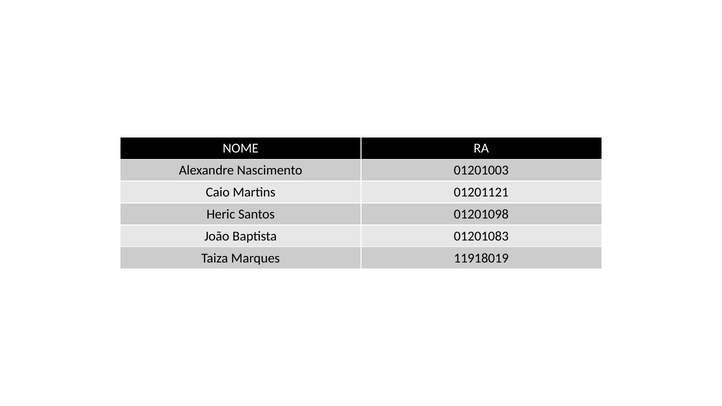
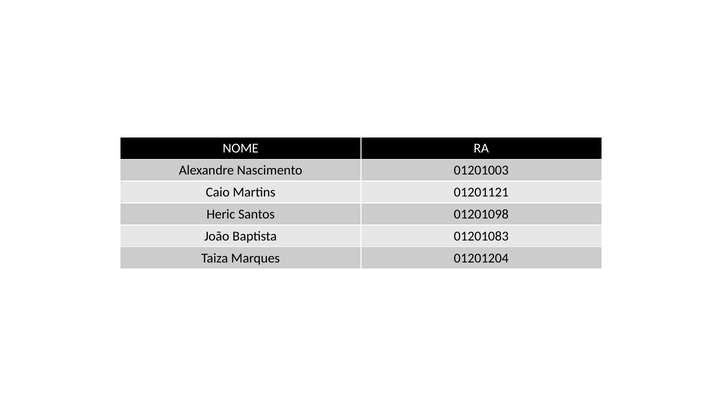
11918019: 11918019 -> 01201204
